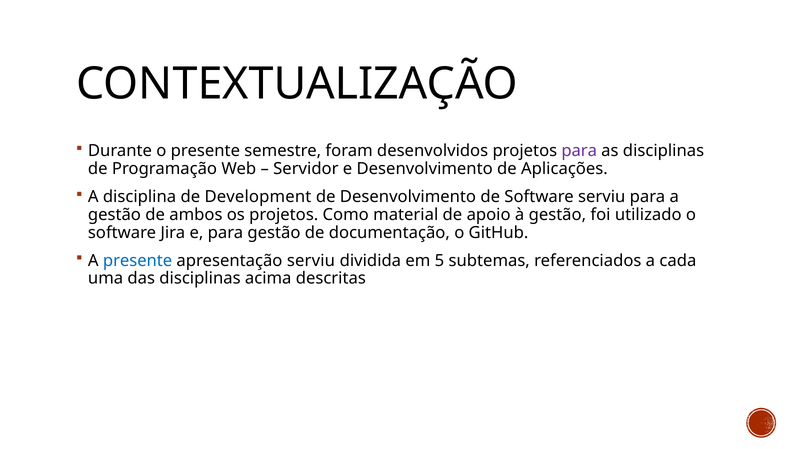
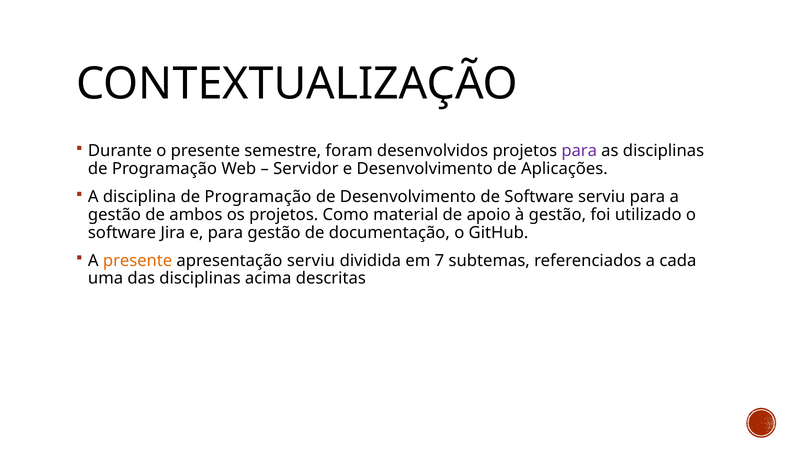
disciplina de Development: Development -> Programação
presente at (138, 260) colour: blue -> orange
5: 5 -> 7
